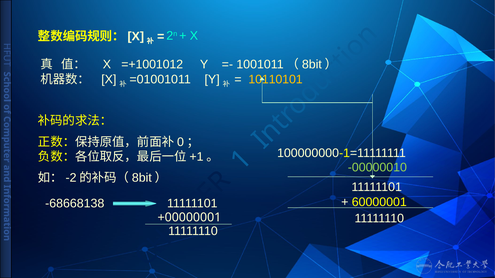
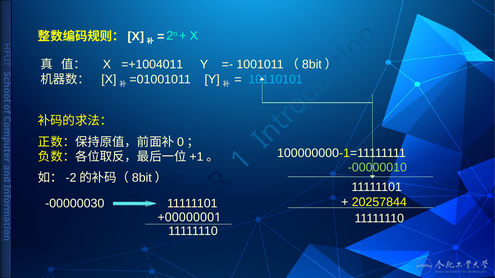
=+1001012: =+1001012 -> =+1004011
10110101 colour: yellow -> light blue
60000001: 60000001 -> 20257844
-68668138: -68668138 -> -00000030
